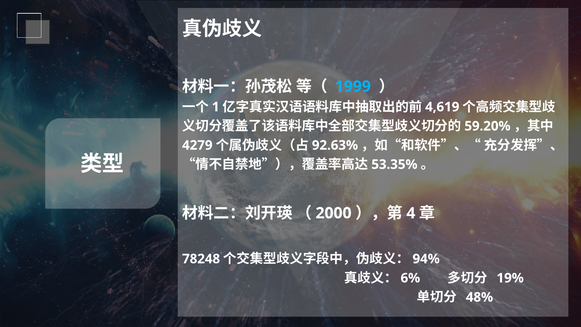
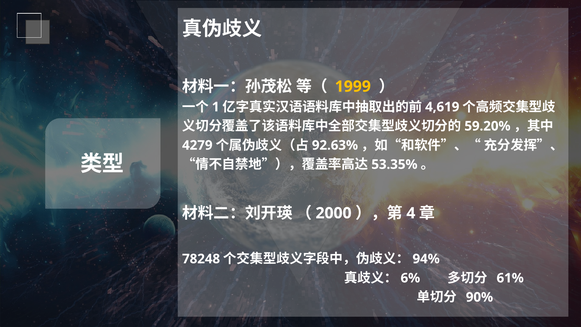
1999 colour: light blue -> yellow
19%: 19% -> 61%
48%: 48% -> 90%
